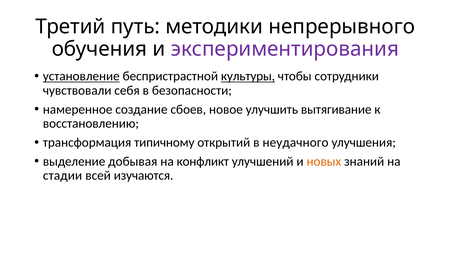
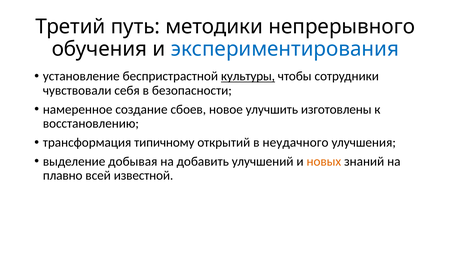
экспериментирования colour: purple -> blue
установление underline: present -> none
вытягивание: вытягивание -> изготовлены
конфликт: конфликт -> добавить
стадии: стадии -> плавно
изучаются: изучаются -> известной
